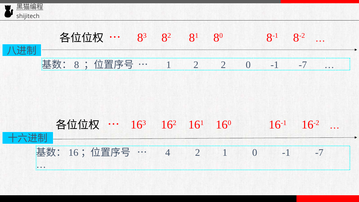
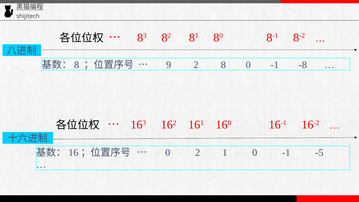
1 at (169, 65): 1 -> 9
2 2: 2 -> 8
-7 at (303, 65): -7 -> -8
4 at (168, 153): 4 -> 0
1 0 -1 -7: -7 -> -5
